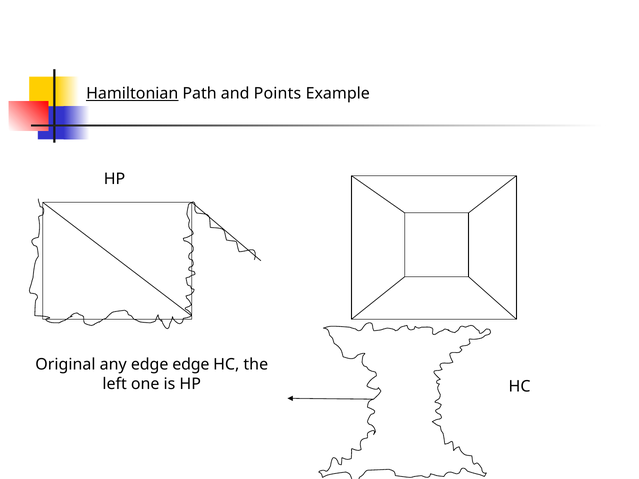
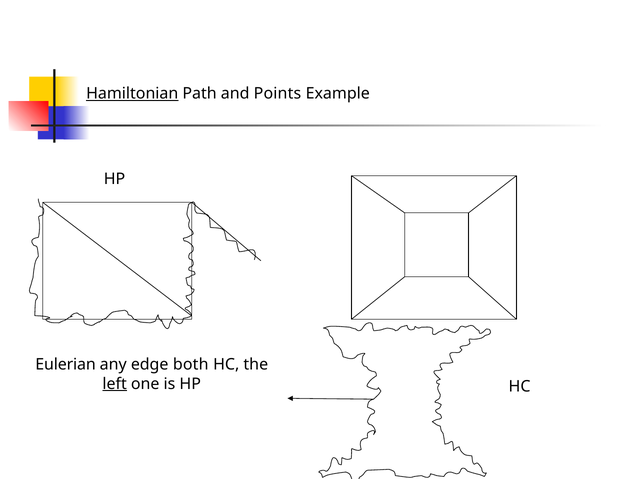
Original: Original -> Eulerian
edge edge: edge -> both
left underline: none -> present
